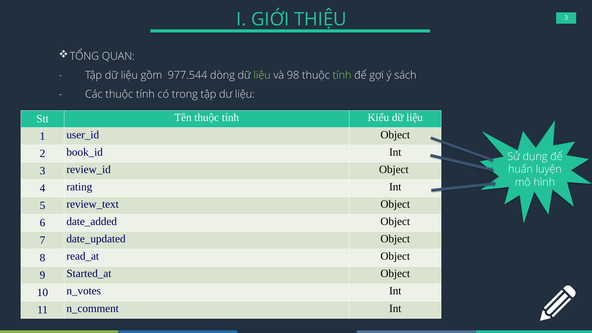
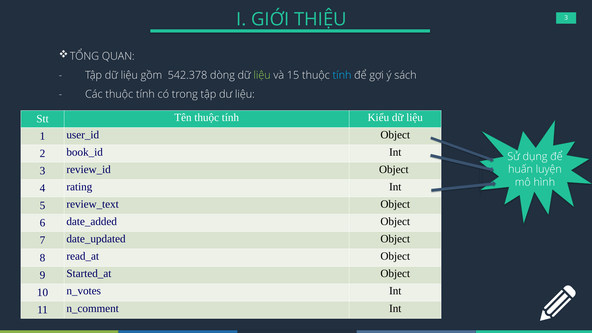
977.544: 977.544 -> 542.378
98: 98 -> 15
tính at (342, 75) colour: light green -> light blue
